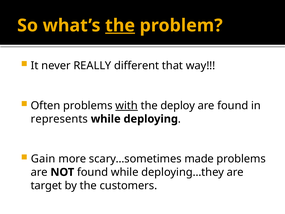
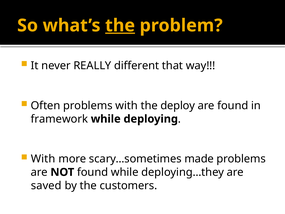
with at (127, 105) underline: present -> none
represents: represents -> framework
Gain at (43, 159): Gain -> With
target: target -> saved
